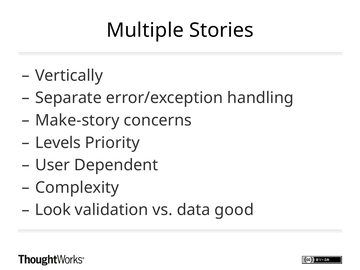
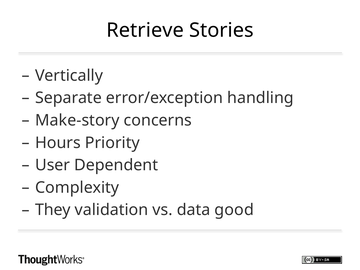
Multiple: Multiple -> Retrieve
Levels: Levels -> Hours
Look: Look -> They
